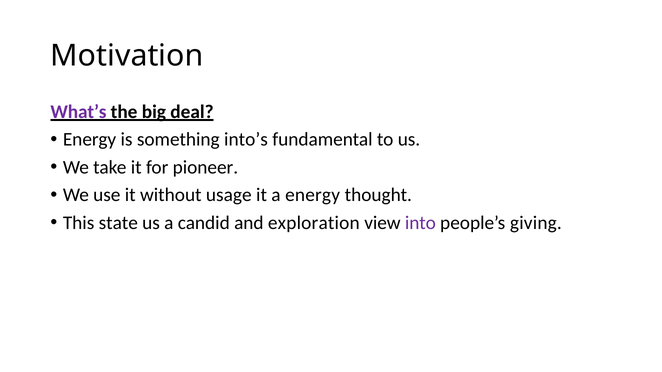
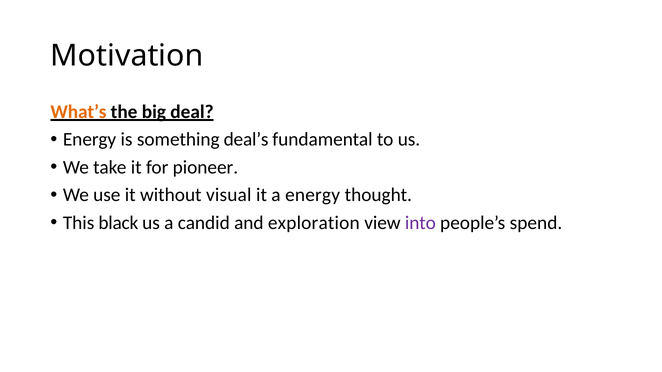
What’s colour: purple -> orange
into’s: into’s -> deal’s
usage: usage -> visual
state: state -> black
giving: giving -> spend
